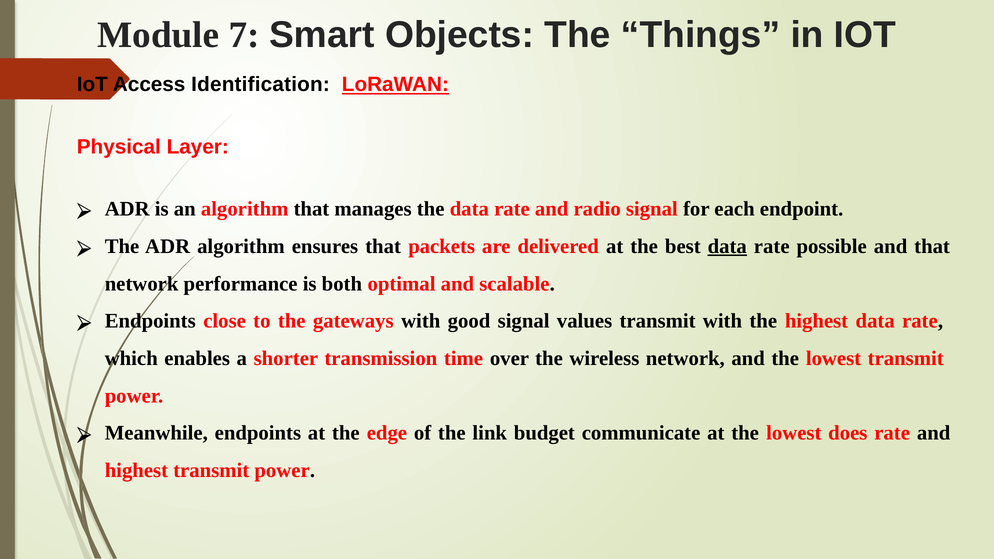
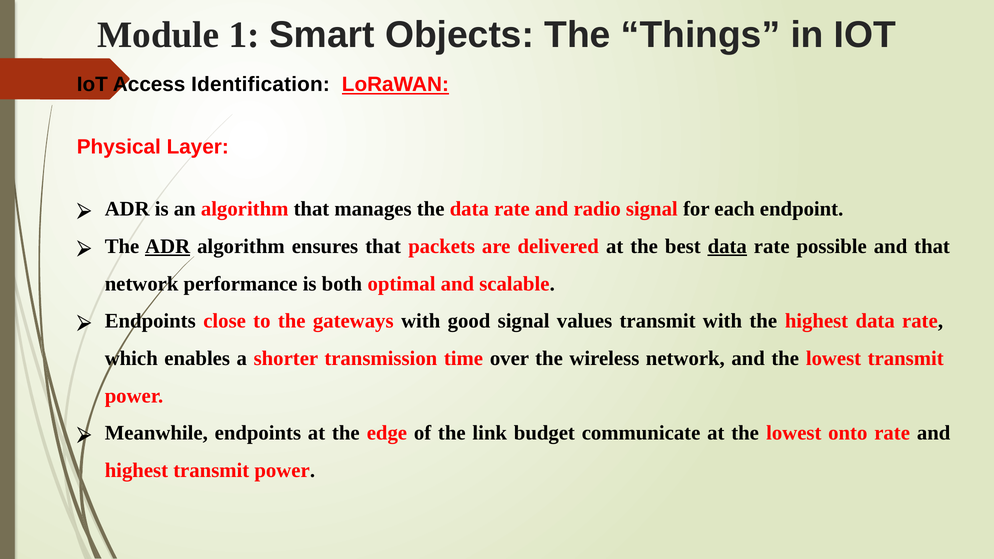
7: 7 -> 1
ADR at (168, 246) underline: none -> present
does: does -> onto
